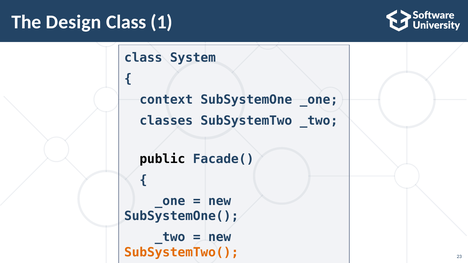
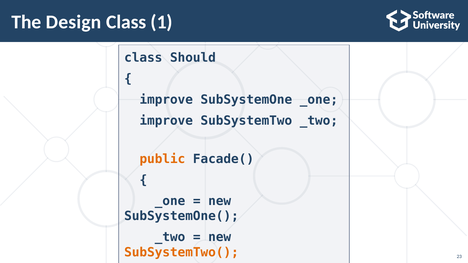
System: System -> Should
context at (166, 100): context -> improve
classes at (166, 121): classes -> improve
public colour: black -> orange
